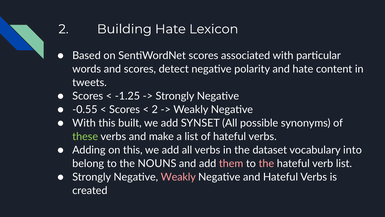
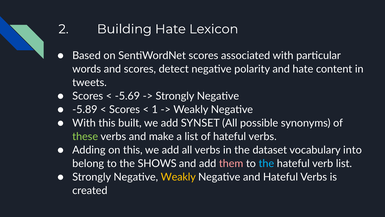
-1.25: -1.25 -> -5.69
-0.55: -0.55 -> -5.89
2 at (155, 109): 2 -> 1
NOUNS: NOUNS -> SHOWS
the at (266, 163) colour: pink -> light blue
Weakly at (178, 177) colour: pink -> yellow
